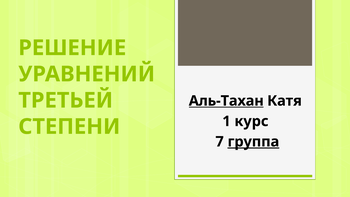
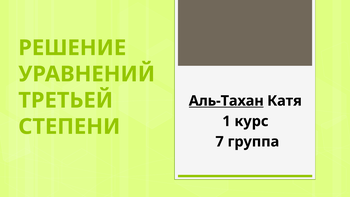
группа underline: present -> none
